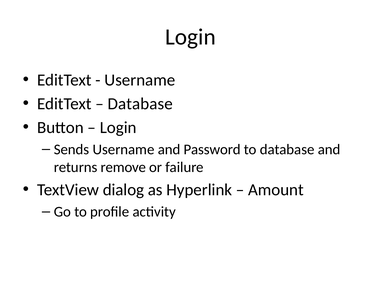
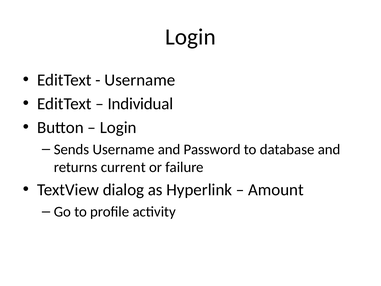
Database at (140, 104): Database -> Individual
remove: remove -> current
